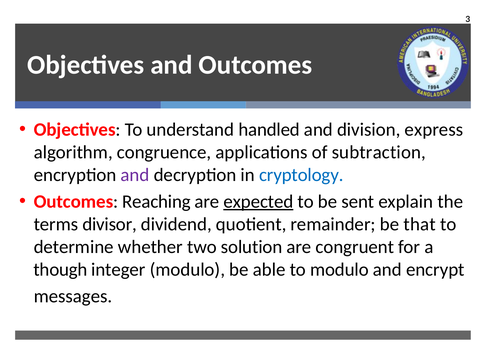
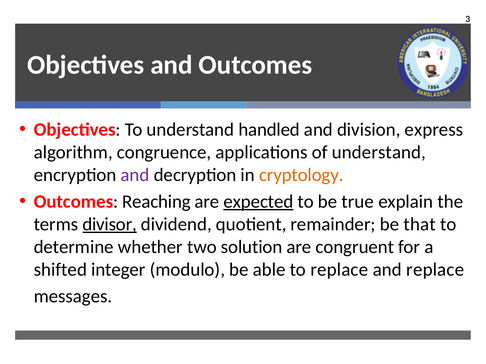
of subtraction: subtraction -> understand
cryptology colour: blue -> orange
sent: sent -> true
divisor underline: none -> present
though: though -> shifted
to modulo: modulo -> replace
and encrypt: encrypt -> replace
